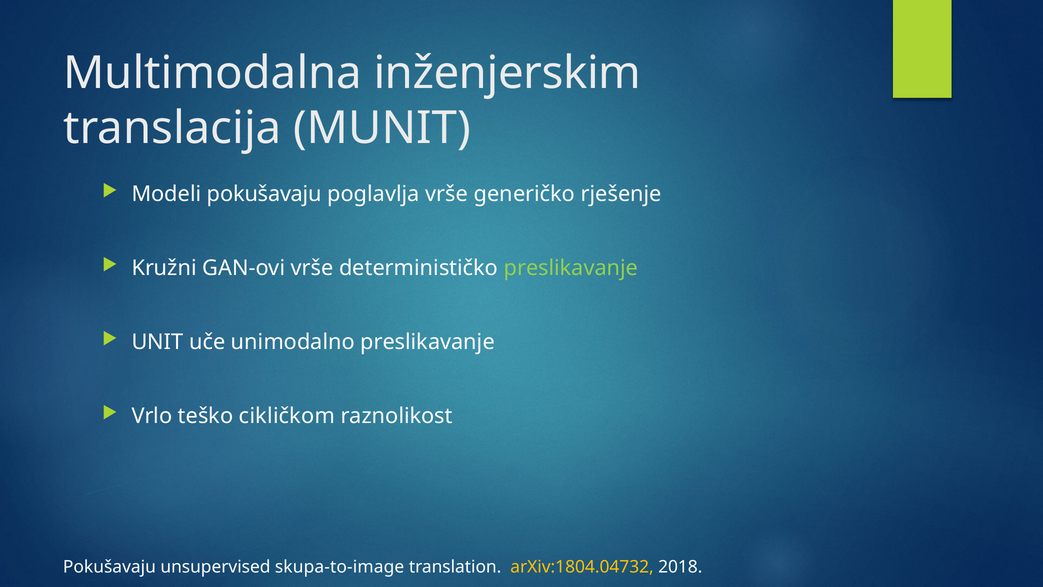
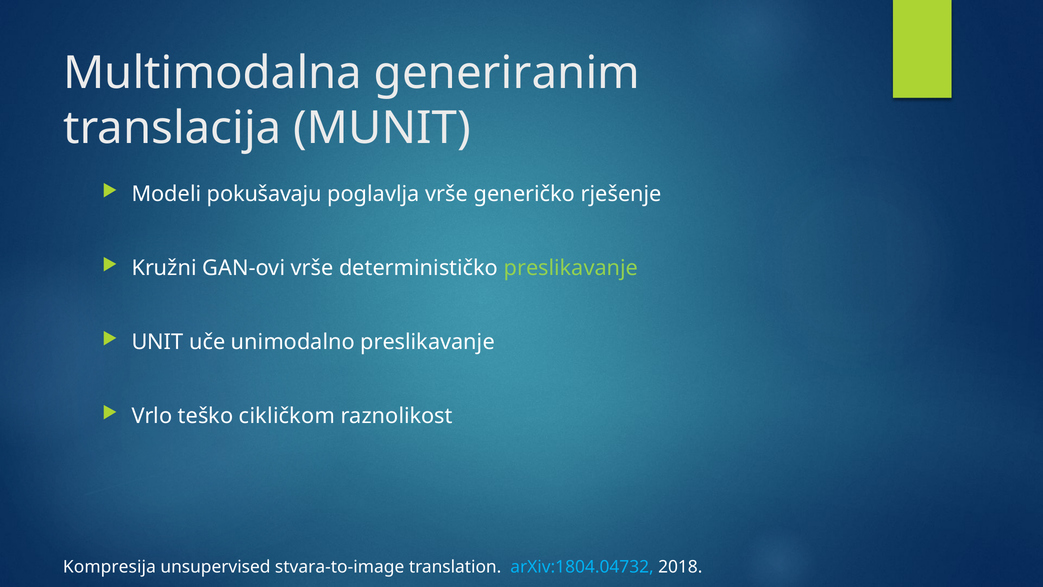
inženjerskim: inženjerskim -> generiranim
Pokušavaju at (109, 567): Pokušavaju -> Kompresija
skupa-to-image: skupa-to-image -> stvara-to-image
arXiv:1804.04732 colour: yellow -> light blue
